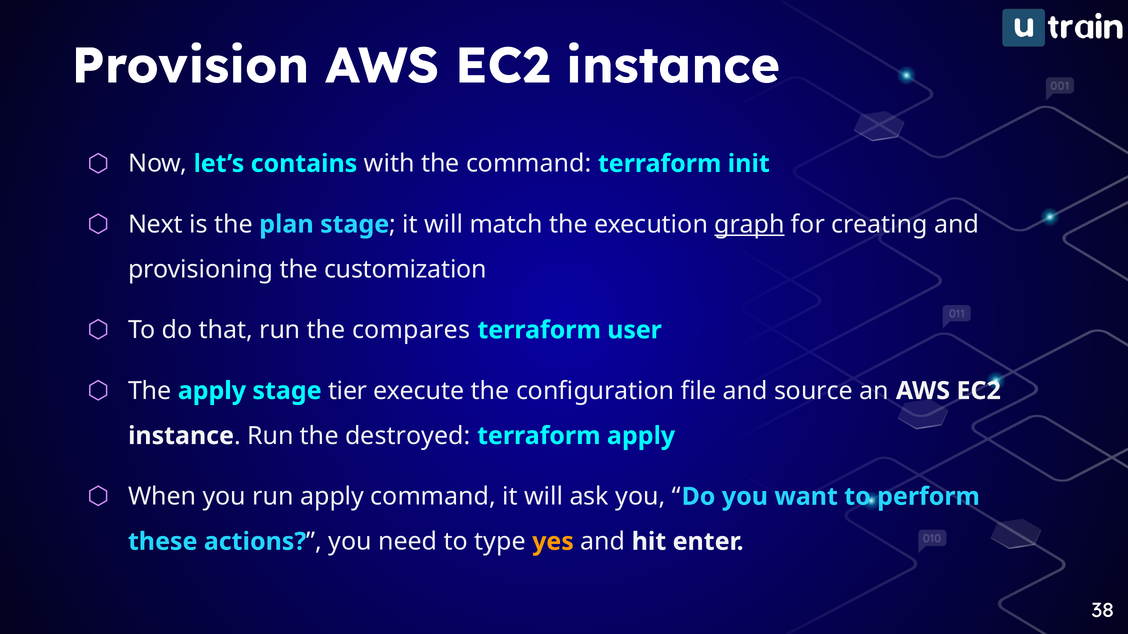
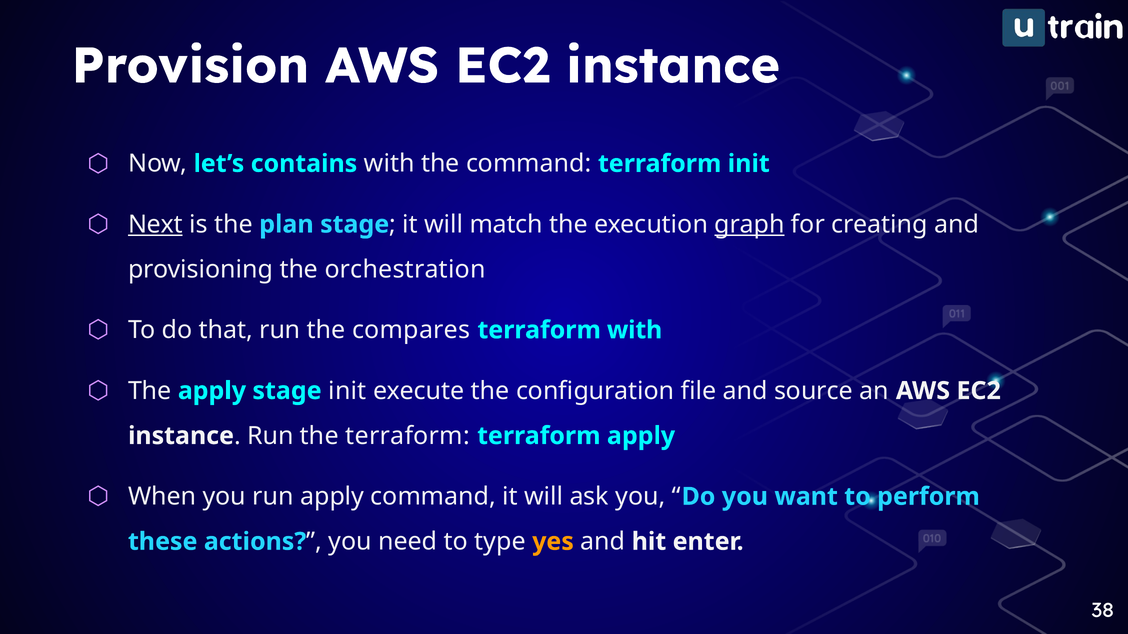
Next underline: none -> present
customization: customization -> orchestration
terraform user: user -> with
stage tier: tier -> init
the destroyed: destroyed -> terraform
